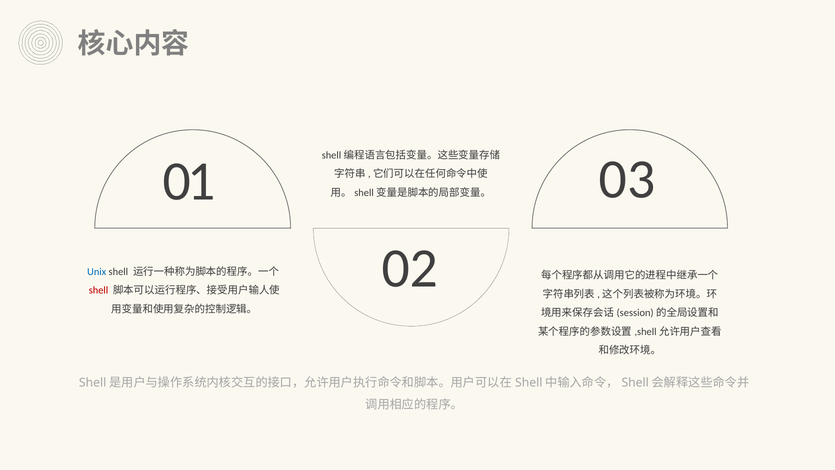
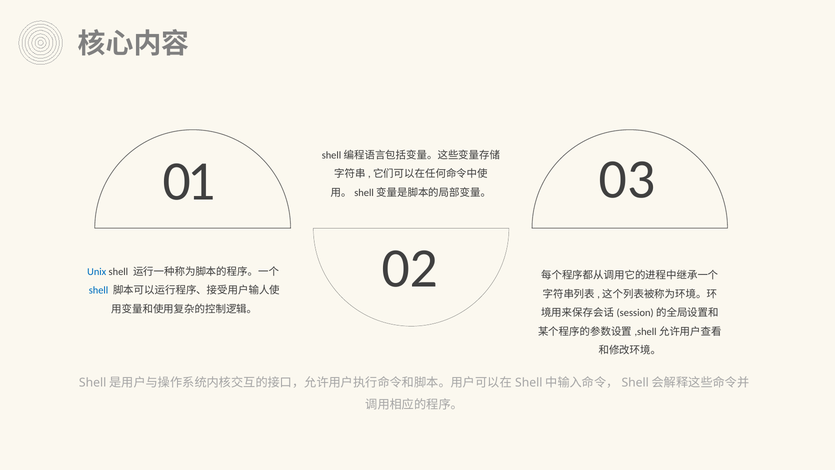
shell at (99, 290) colour: red -> blue
